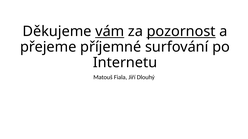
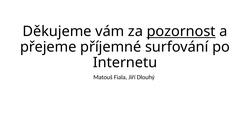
vám underline: present -> none
